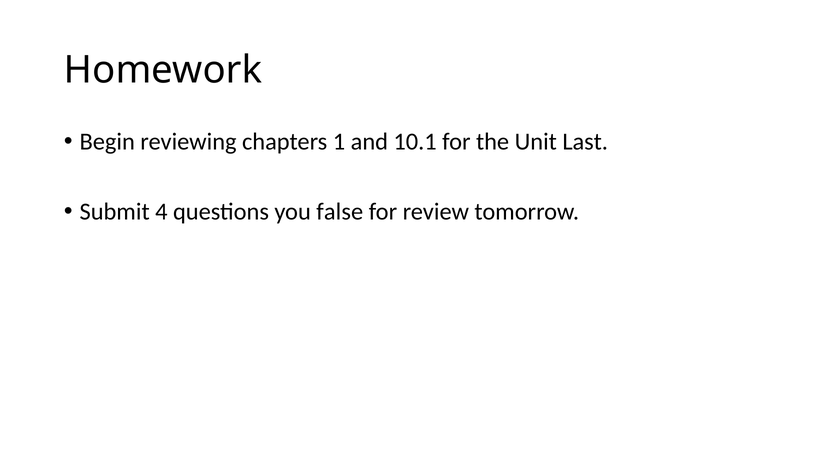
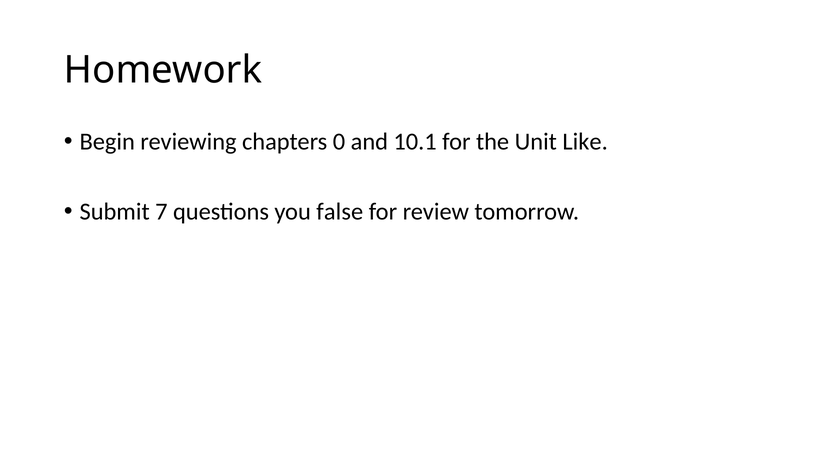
1: 1 -> 0
Last: Last -> Like
4: 4 -> 7
